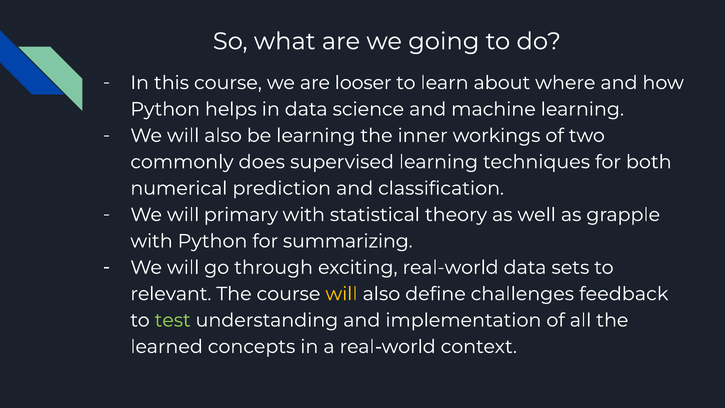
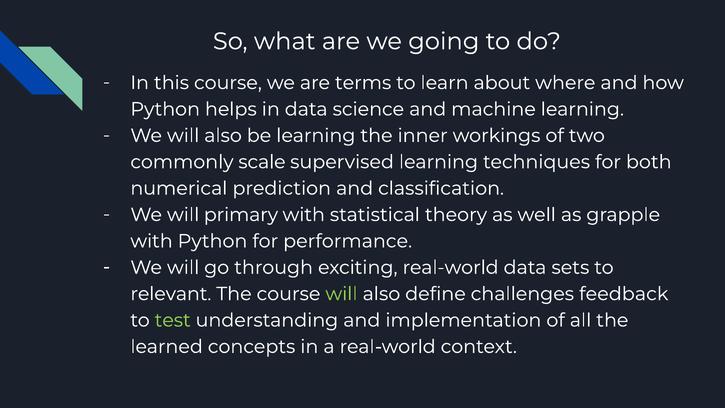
looser: looser -> terms
does: does -> scale
summarizing: summarizing -> performance
will at (342, 294) colour: yellow -> light green
